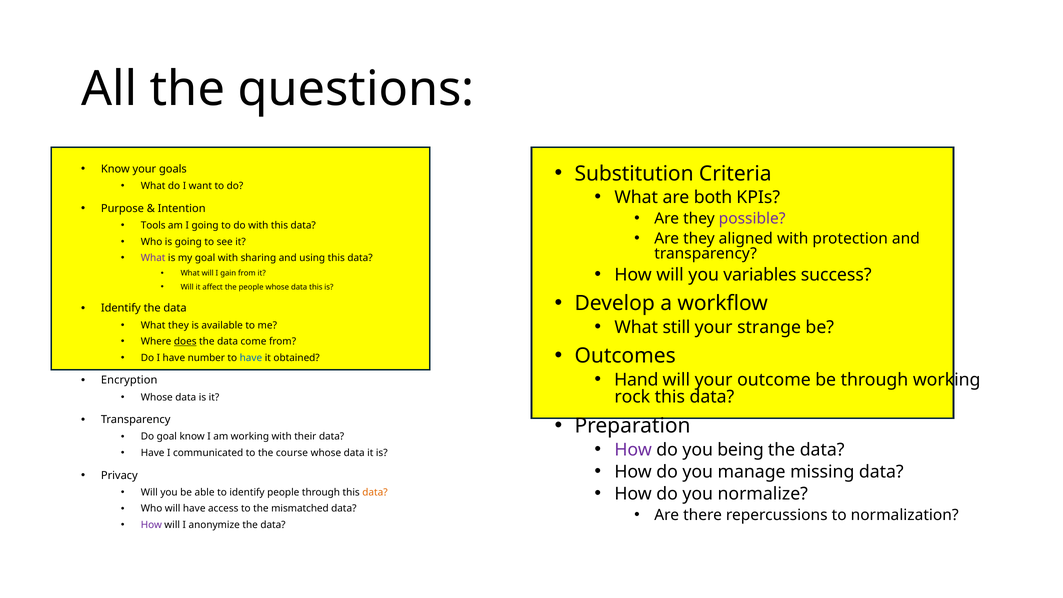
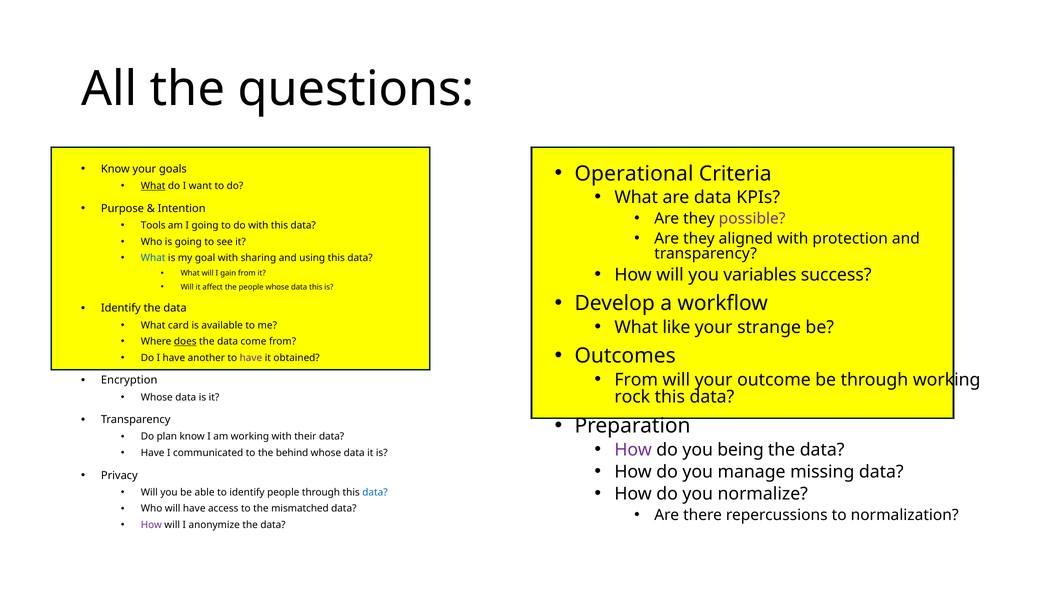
Substitution: Substitution -> Operational
What at (153, 186) underline: none -> present
are both: both -> data
What at (153, 258) colour: purple -> blue
still: still -> like
What they: they -> card
number: number -> another
have at (251, 358) colour: blue -> purple
Hand at (636, 380): Hand -> From
Do goal: goal -> plan
course: course -> behind
data at (375, 492) colour: orange -> blue
